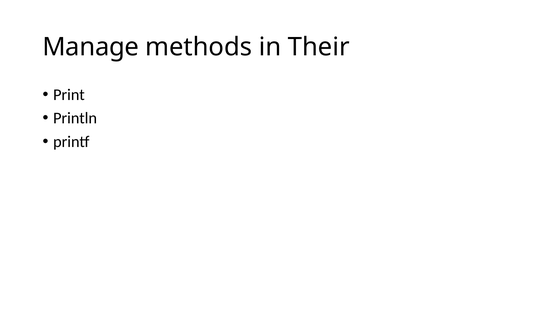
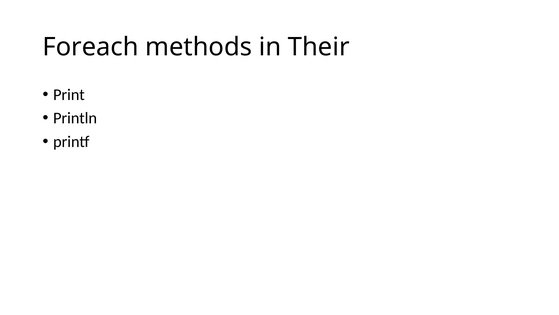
Manage: Manage -> Foreach
